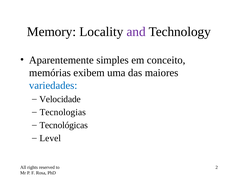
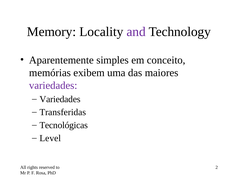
variedades at (53, 85) colour: blue -> purple
Velocidade at (60, 99): Velocidade -> Variedades
Tecnologias: Tecnologias -> Transferidas
